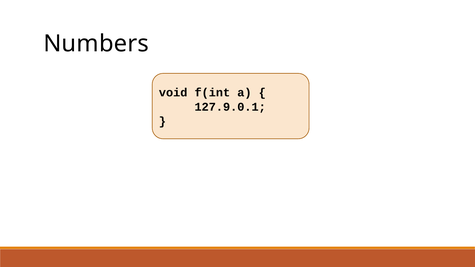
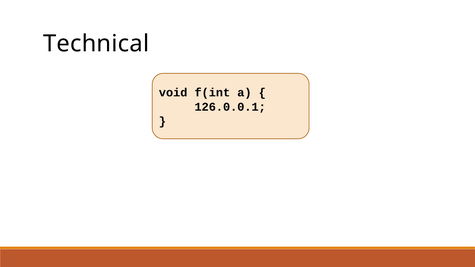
Numbers: Numbers -> Technical
127.9.0.1: 127.9.0.1 -> 126.0.0.1
